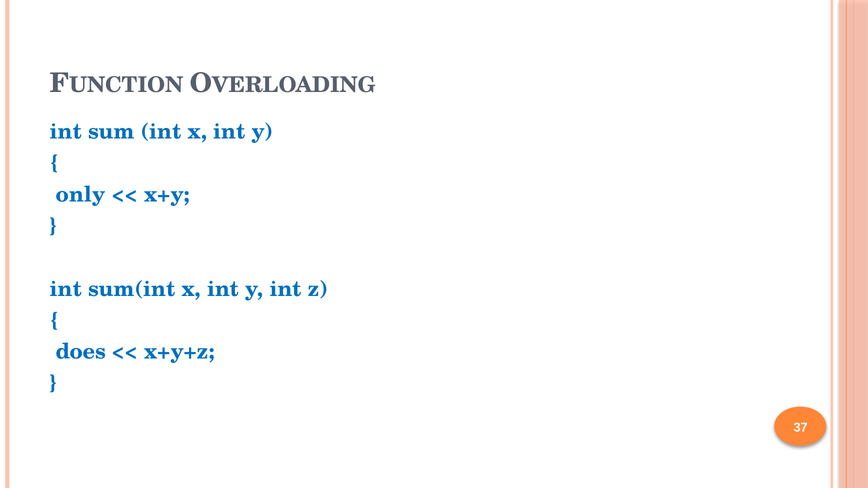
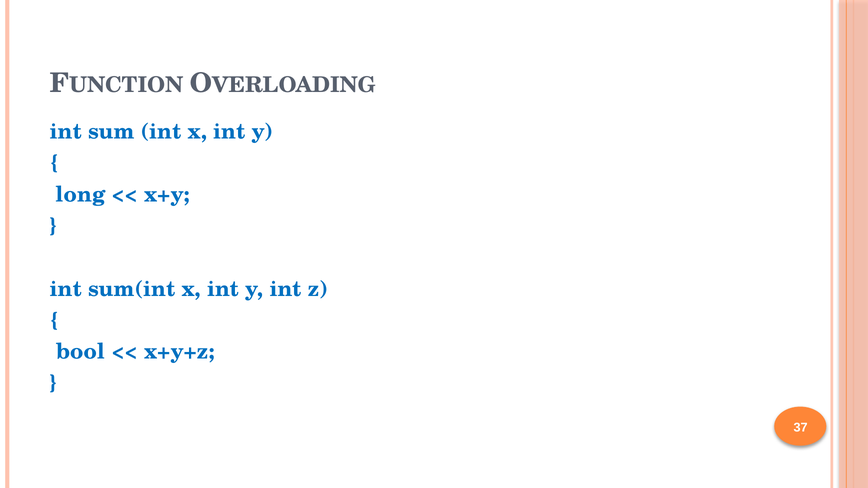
only: only -> long
does: does -> bool
